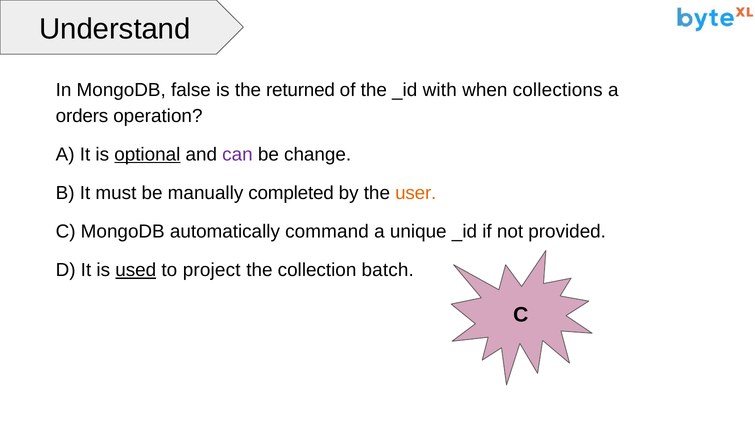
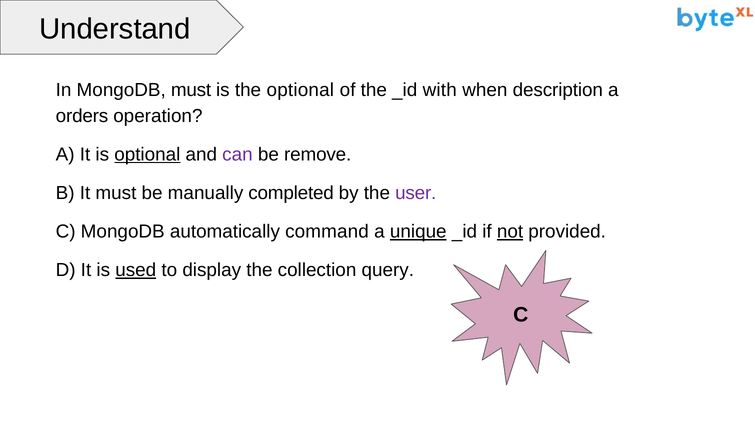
MongoDB false: false -> must
the returned: returned -> optional
collections: collections -> description
change: change -> remove
user colour: orange -> purple
unique underline: none -> present
not underline: none -> present
project: project -> display
batch: batch -> query
